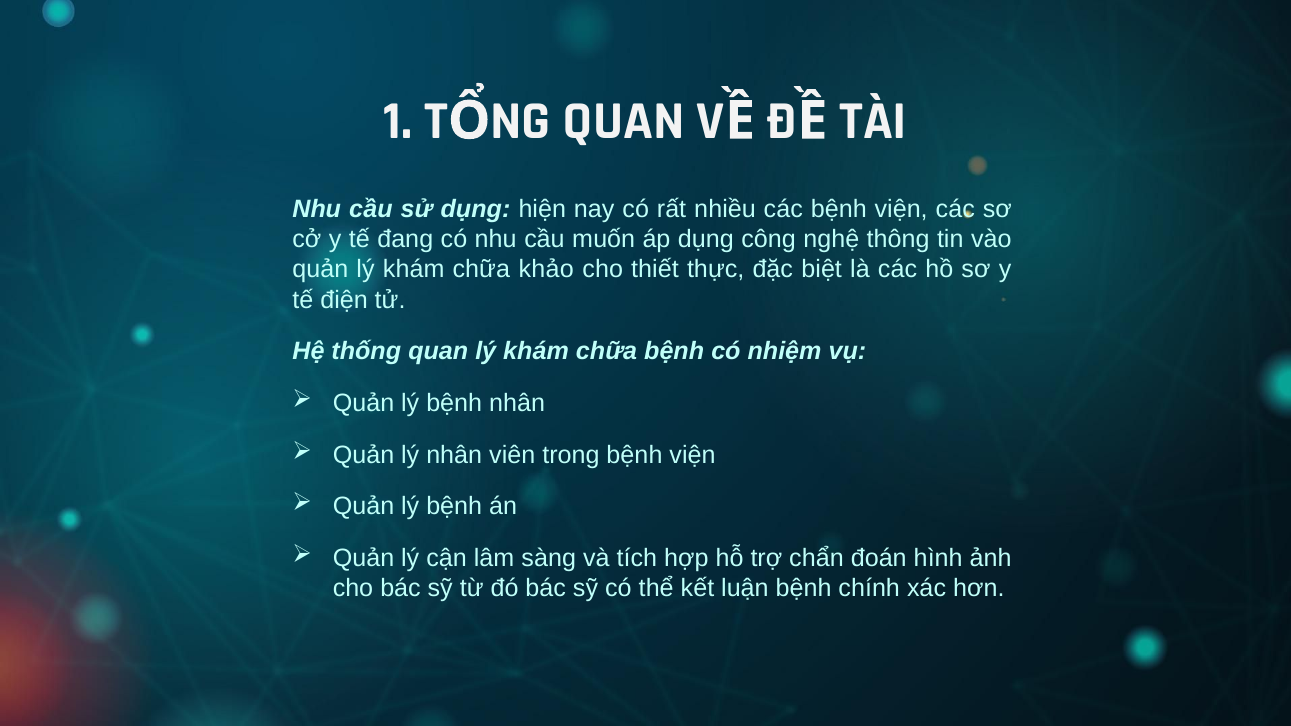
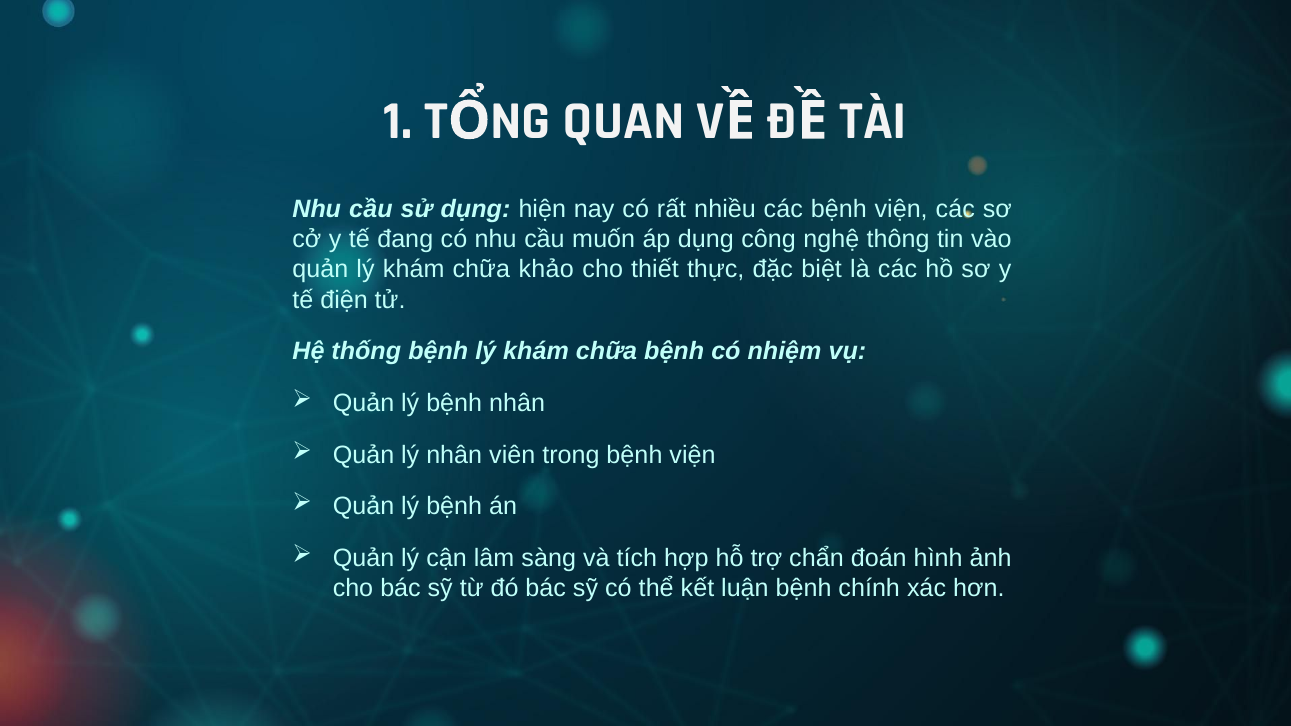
thống quan: quan -> bệnh
